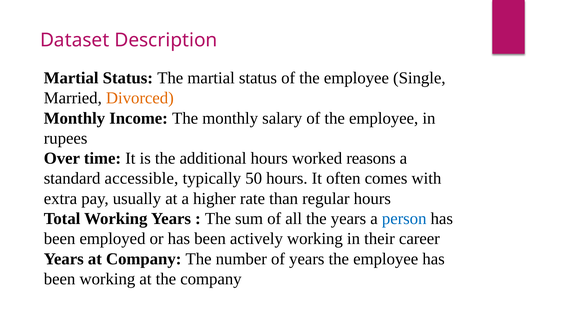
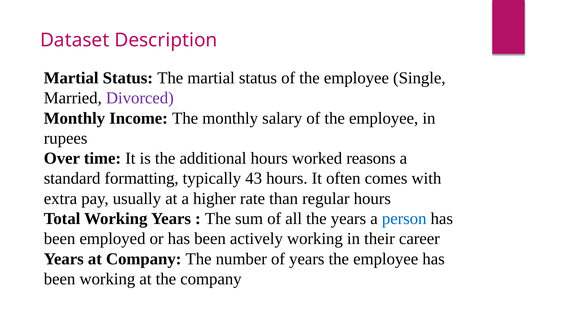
Divorced colour: orange -> purple
accessible: accessible -> formatting
50: 50 -> 43
